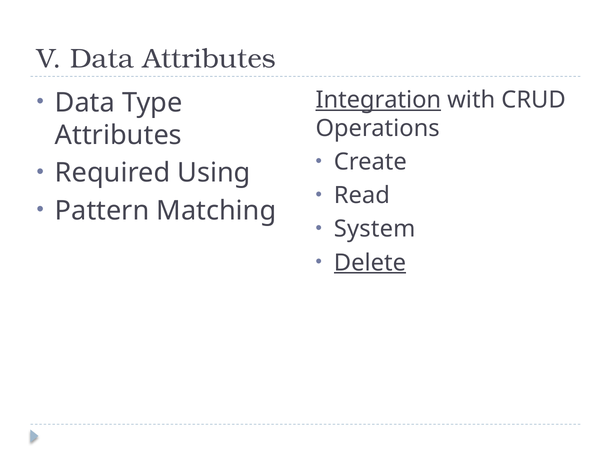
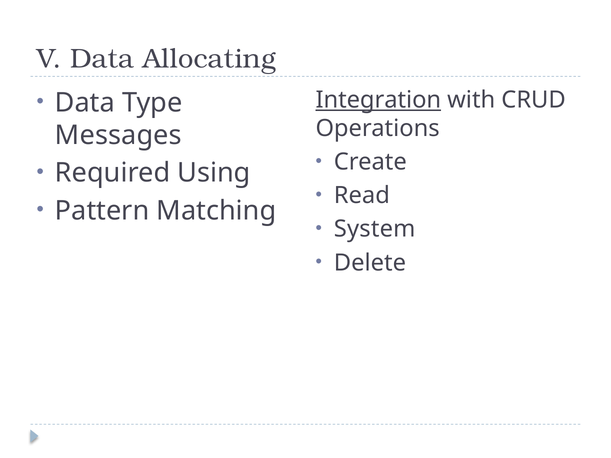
Data Attributes: Attributes -> Allocating
Attributes at (118, 135): Attributes -> Messages
Delete underline: present -> none
